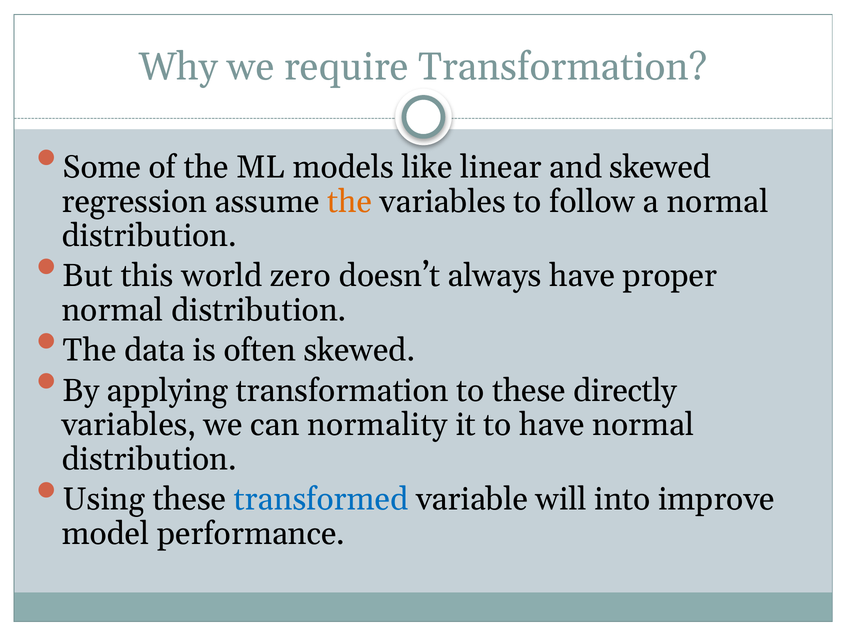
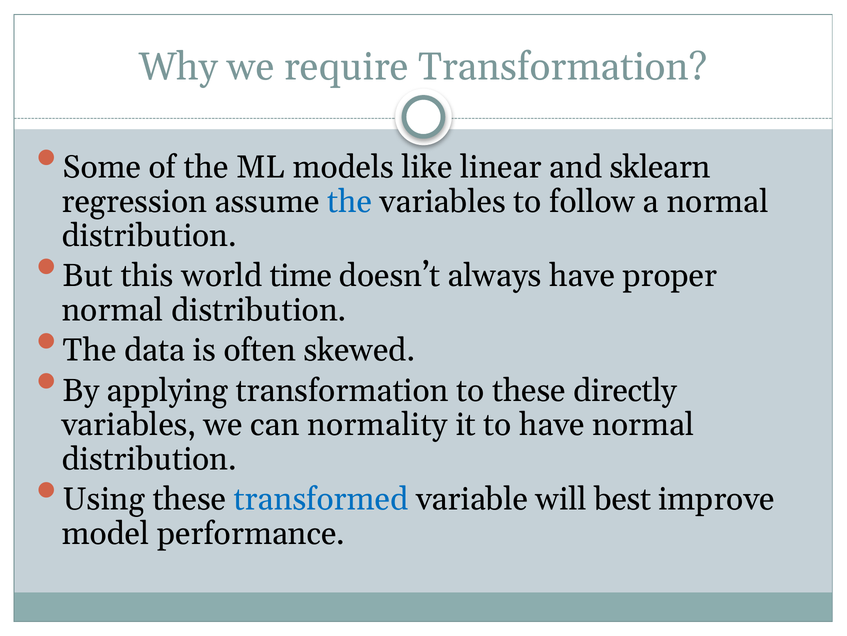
and skewed: skewed -> sklearn
the at (350, 201) colour: orange -> blue
zero: zero -> time
into: into -> best
